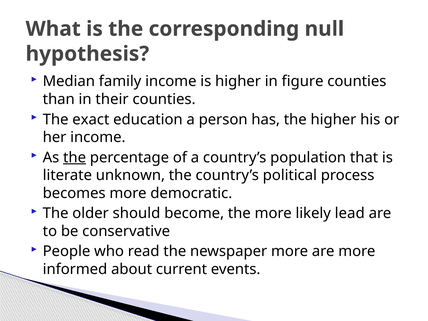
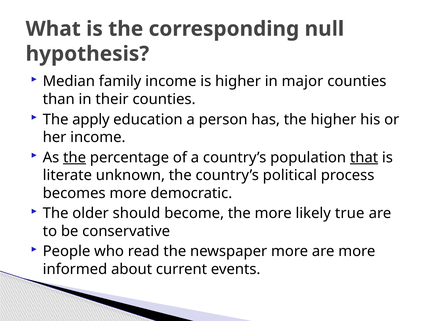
figure: figure -> major
exact: exact -> apply
that underline: none -> present
lead: lead -> true
